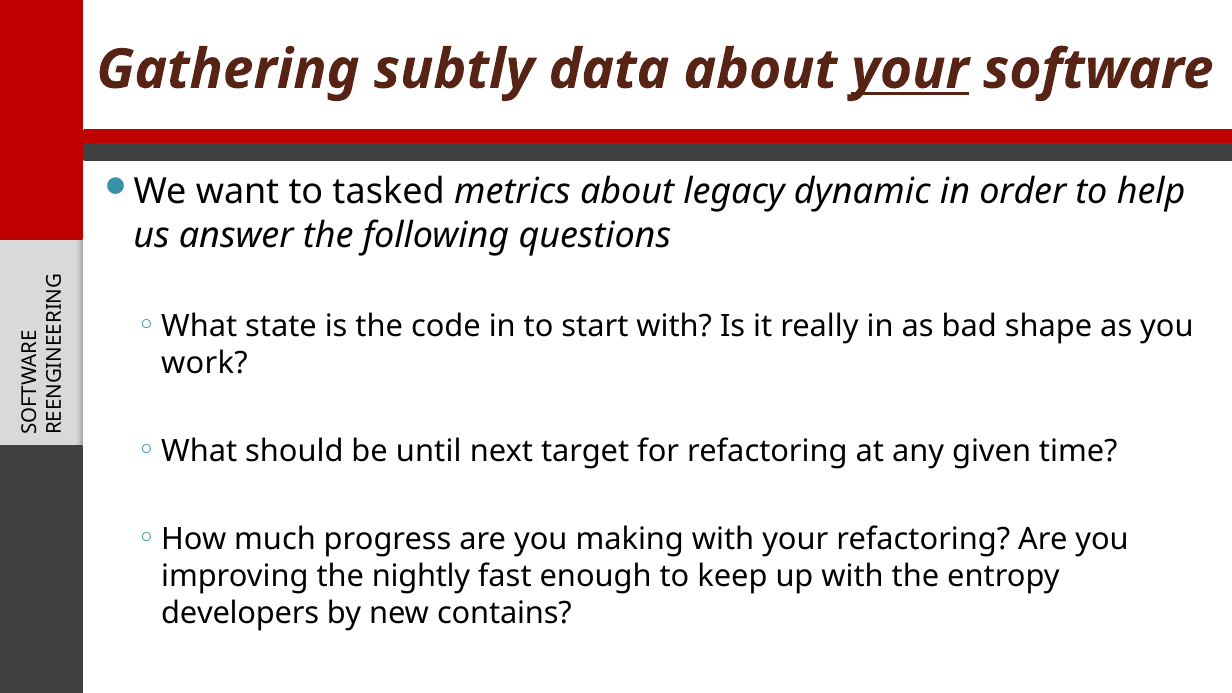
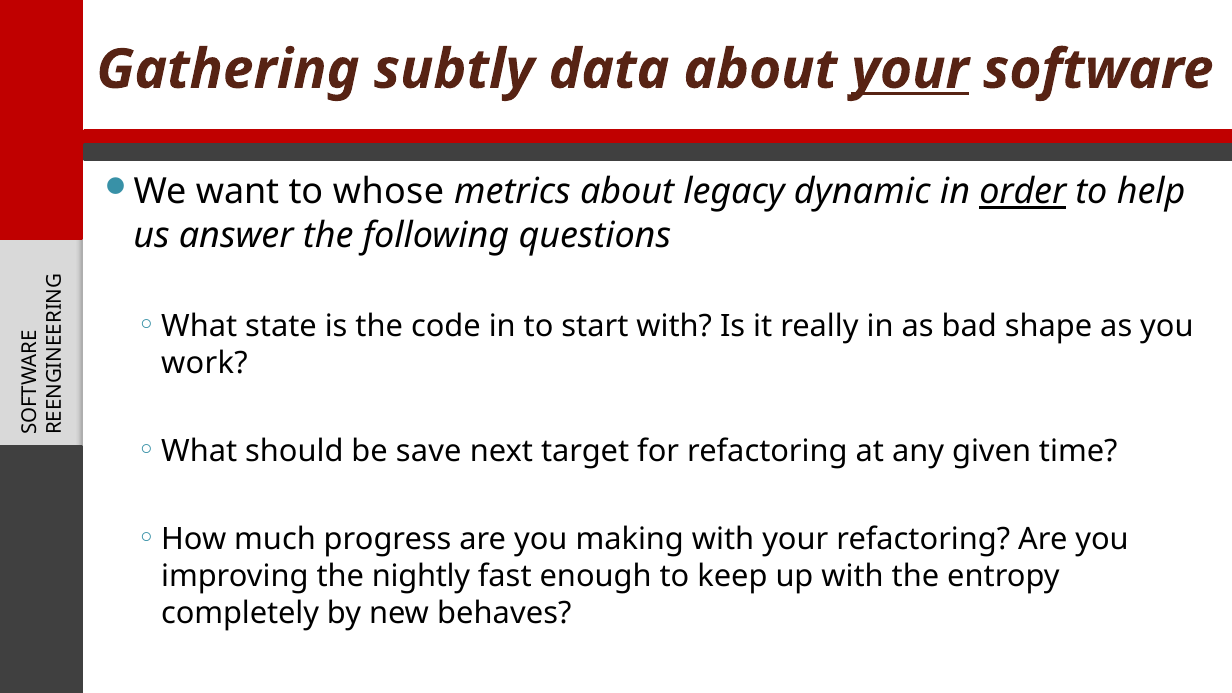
tasked: tasked -> whose
order underline: none -> present
until: until -> save
developers: developers -> completely
contains: contains -> behaves
